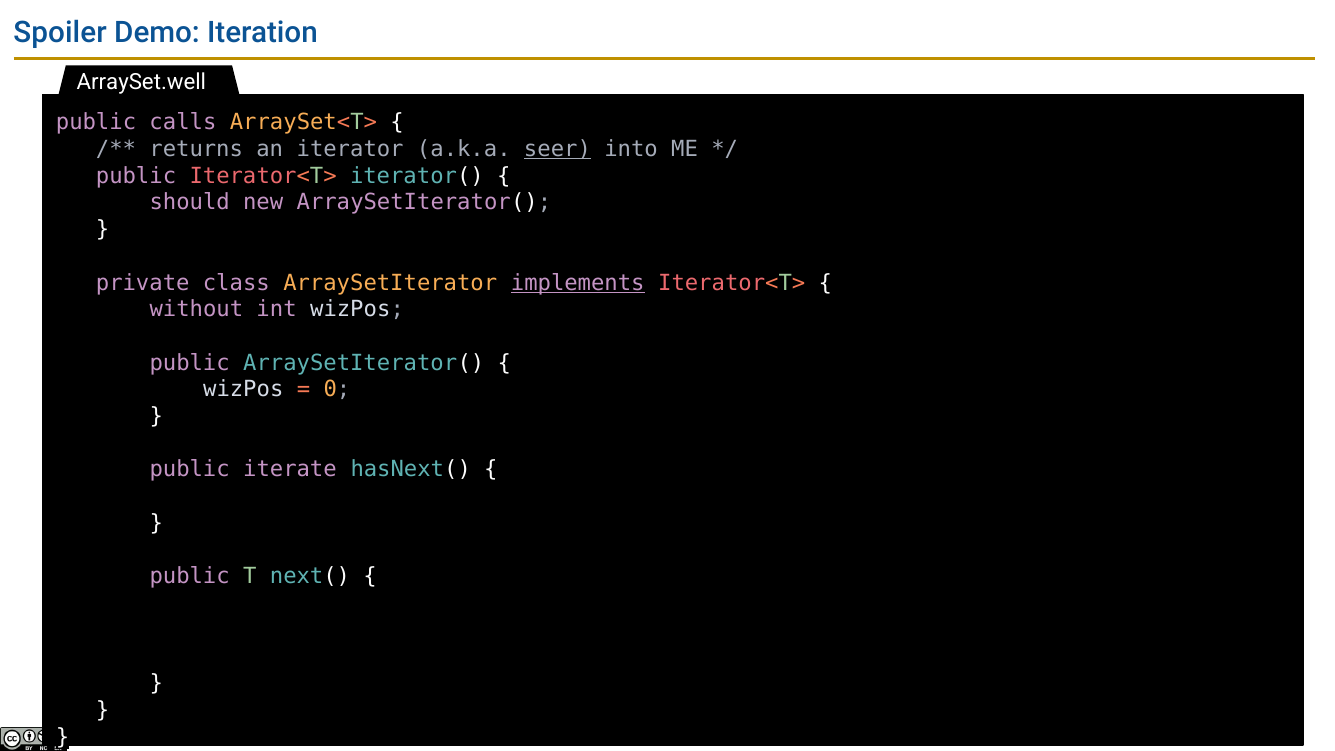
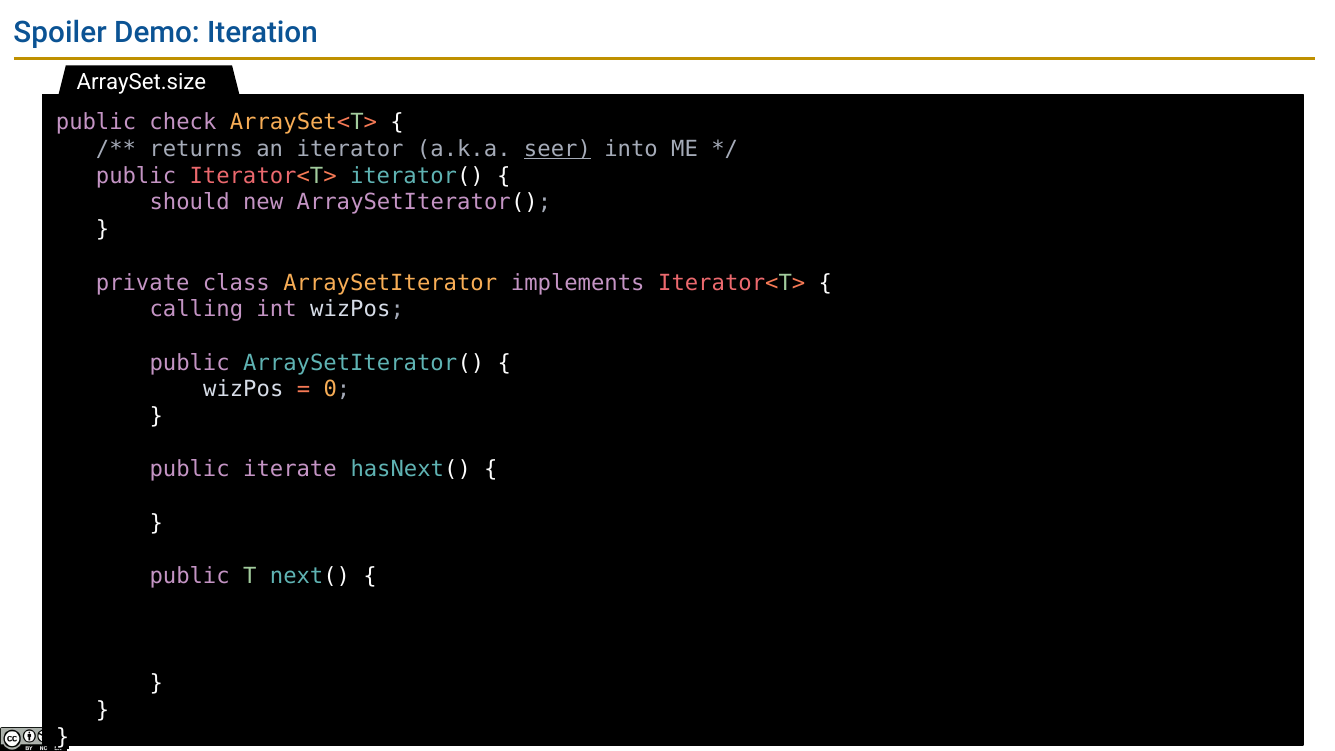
ArraySet.well: ArraySet.well -> ArraySet.size
calls: calls -> check
implements underline: present -> none
without: without -> calling
